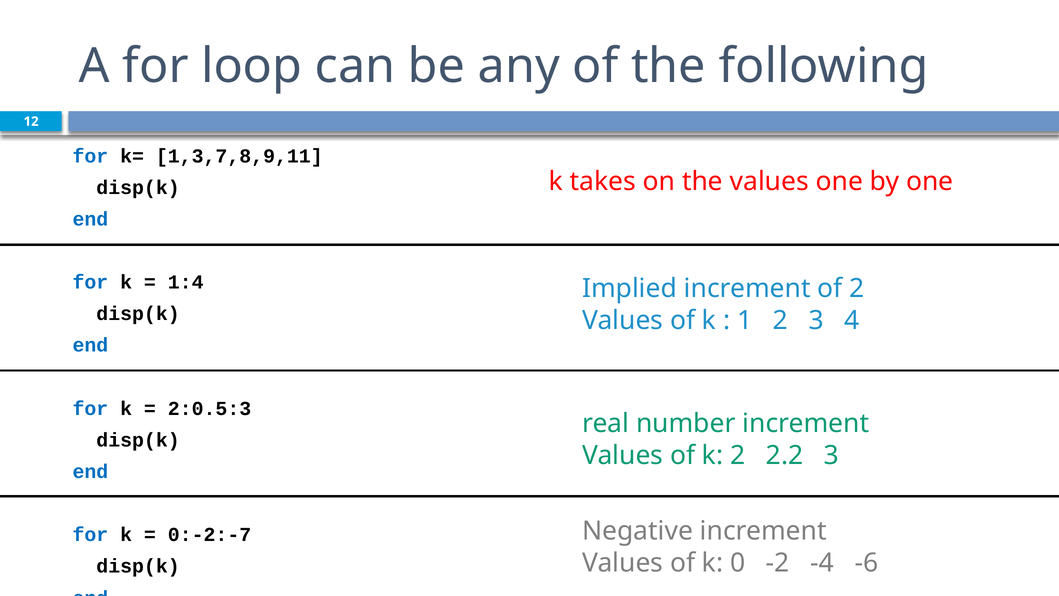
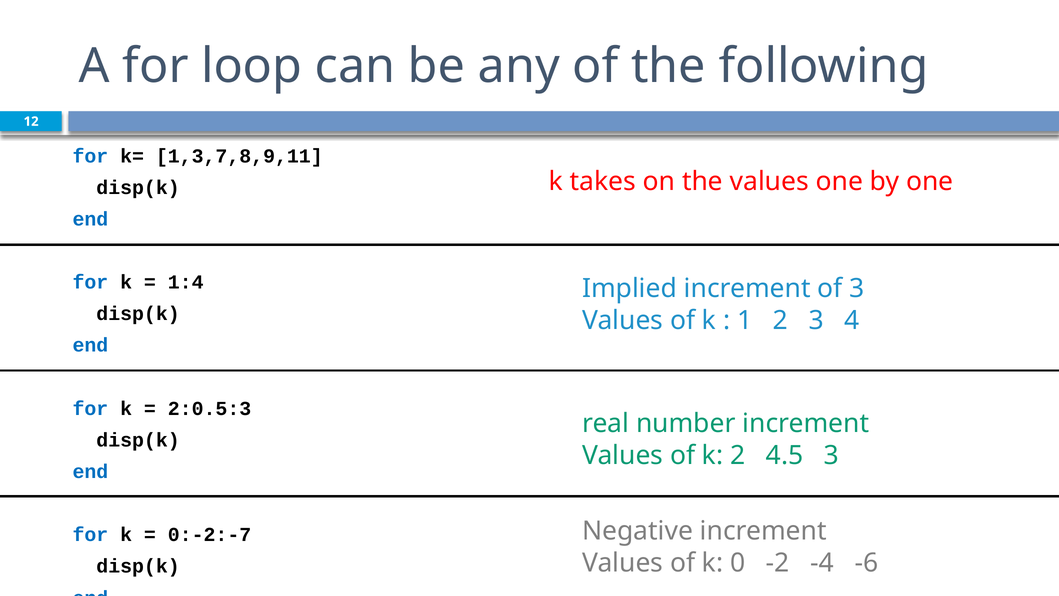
of 2: 2 -> 3
2.2: 2.2 -> 4.5
